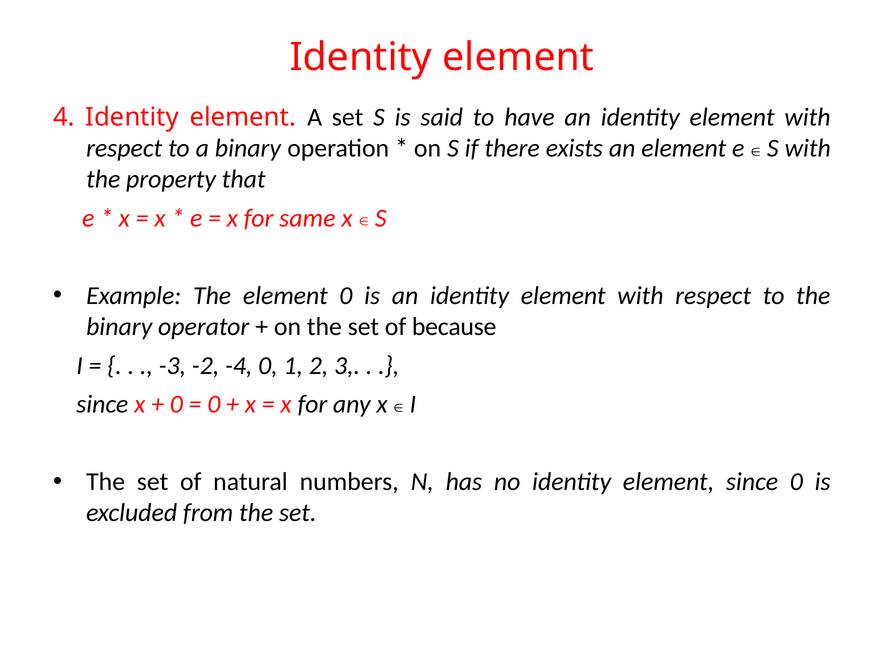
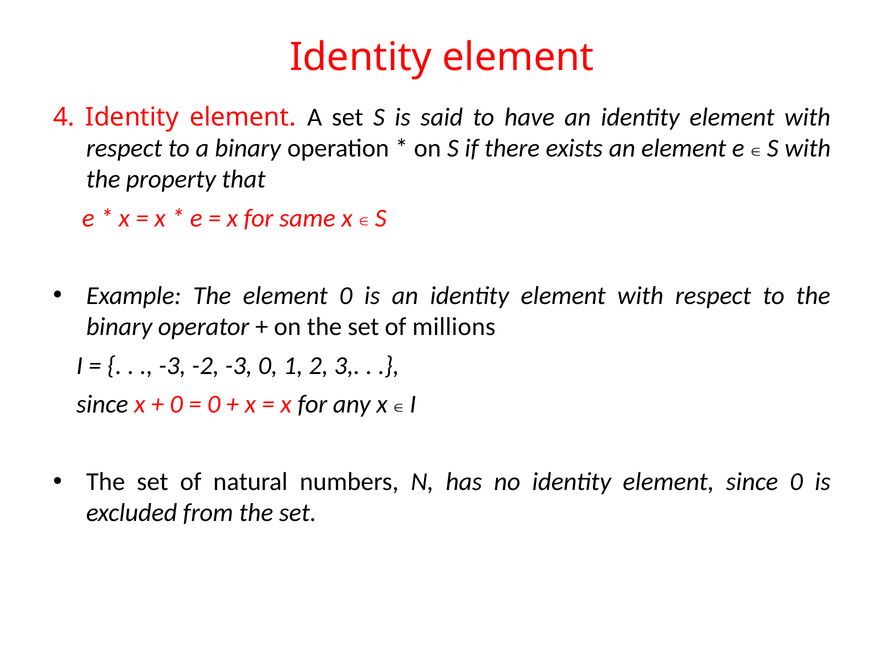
because: because -> millions
-2 -4: -4 -> -3
